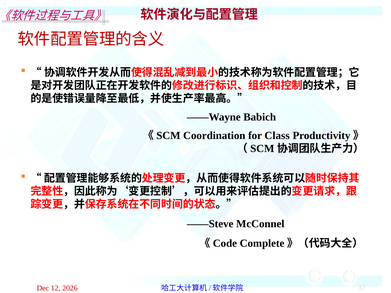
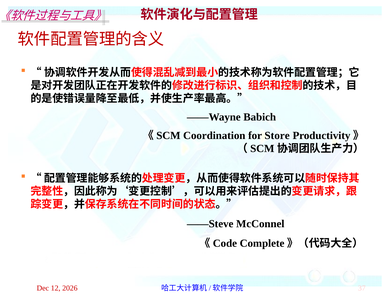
Class: Class -> Store
